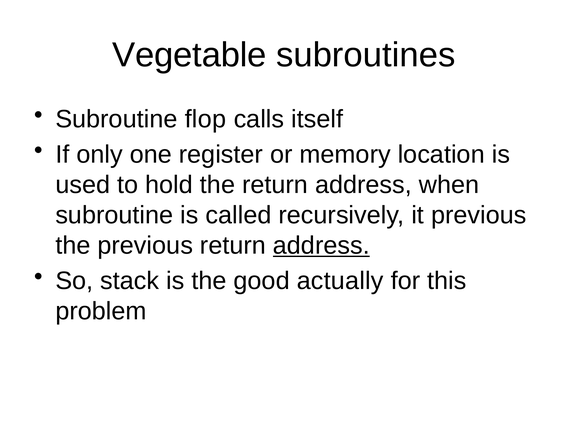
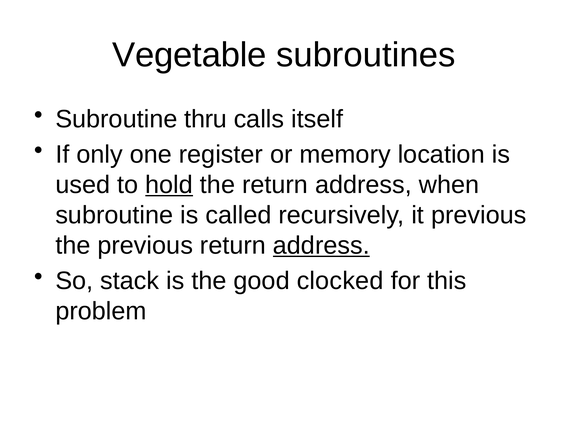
flop: flop -> thru
hold underline: none -> present
actually: actually -> clocked
